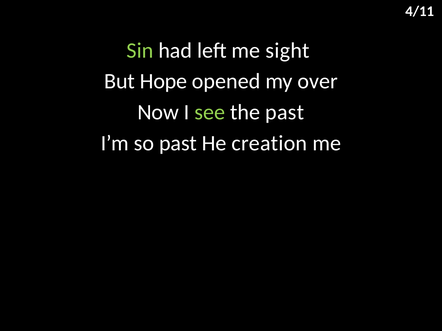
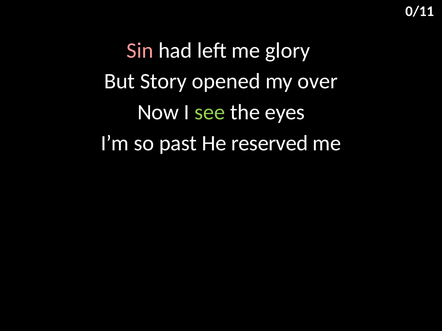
4/11: 4/11 -> 0/11
Sin colour: light green -> pink
sight: sight -> glory
Hope: Hope -> Story
the past: past -> eyes
creation: creation -> reserved
